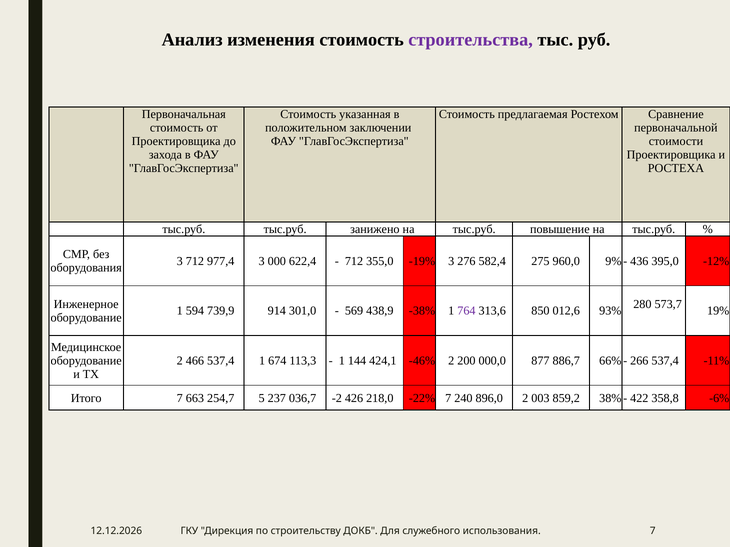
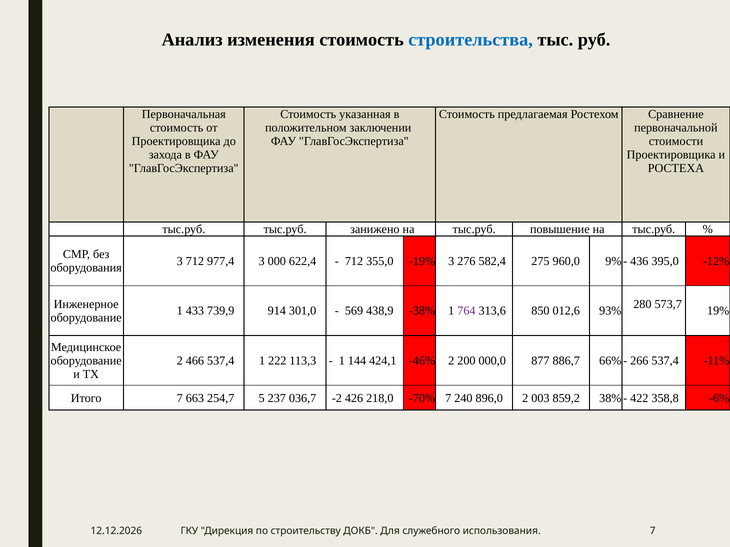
строительства colour: purple -> blue
594: 594 -> 433
674: 674 -> 222
-22%: -22% -> -70%
